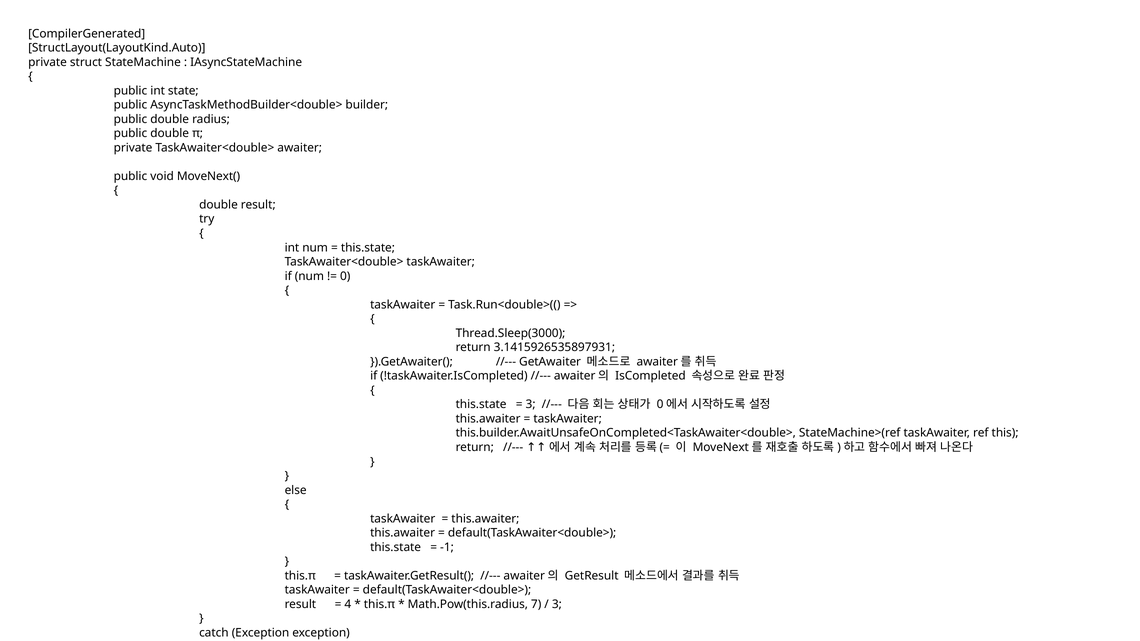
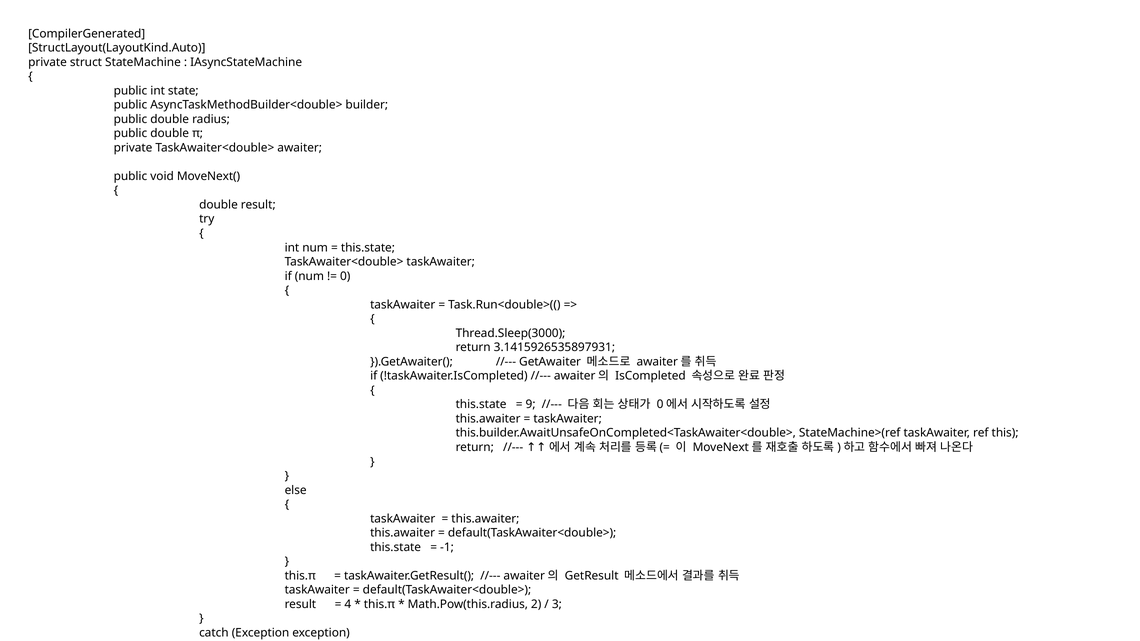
3 at (531, 405): 3 -> 9
7: 7 -> 2
